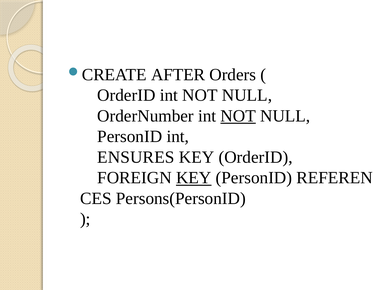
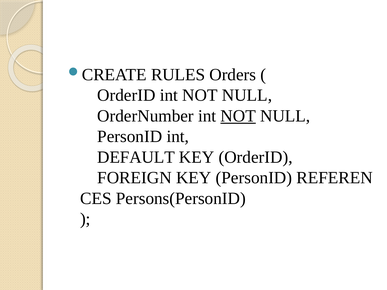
AFTER: AFTER -> RULES
ENSURES: ENSURES -> DEFAULT
KEY at (194, 178) underline: present -> none
